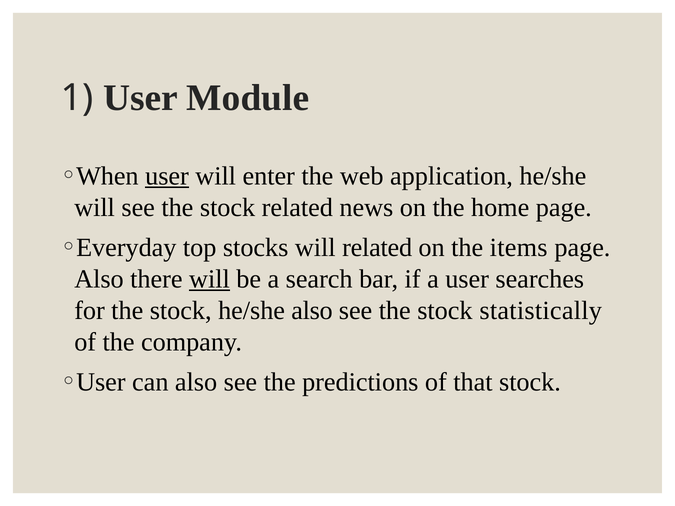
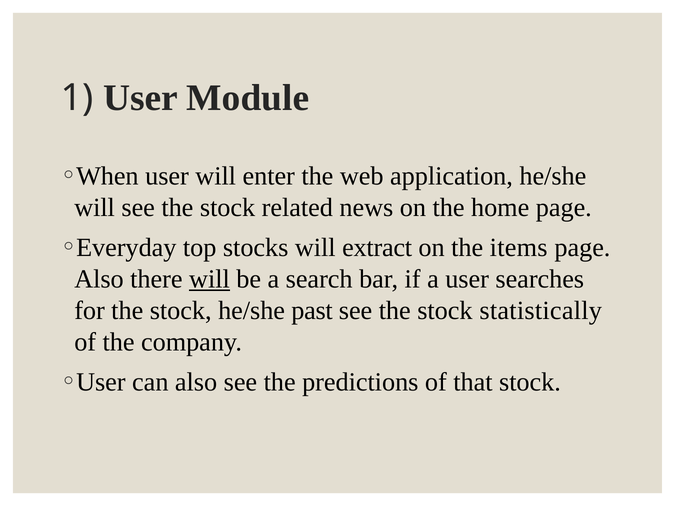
user at (167, 176) underline: present -> none
will related: related -> extract
he/she also: also -> past
